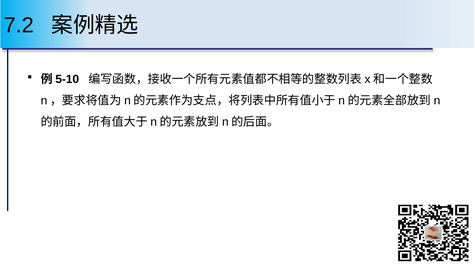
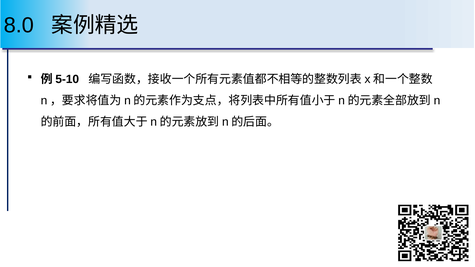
7.2: 7.2 -> 8.0
